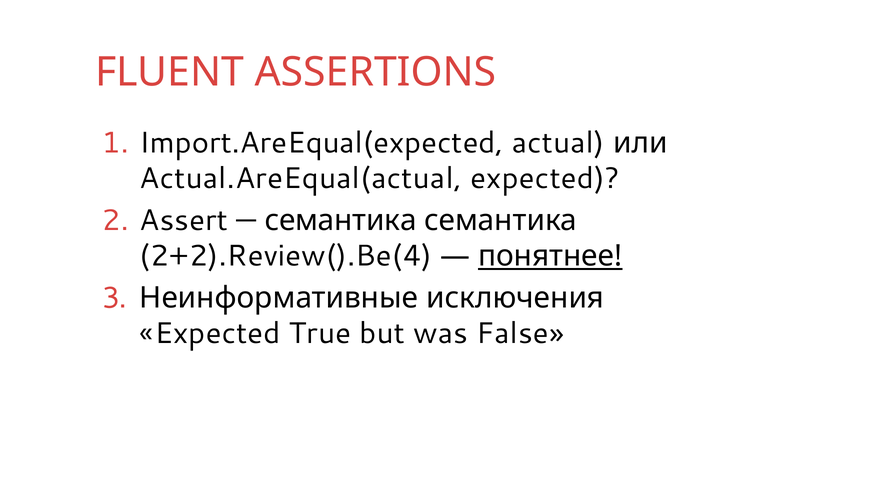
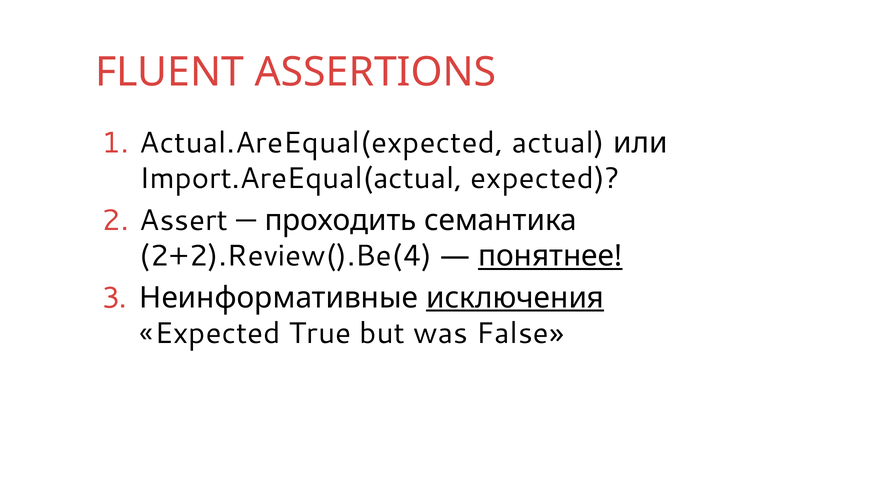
Import.AreEqual(expected: Import.AreEqual(expected -> Actual.AreEqual(expected
Actual.AreEqual(actual: Actual.AreEqual(actual -> Import.AreEqual(actual
семантика at (341, 220): семантика -> проходить
исключения underline: none -> present
